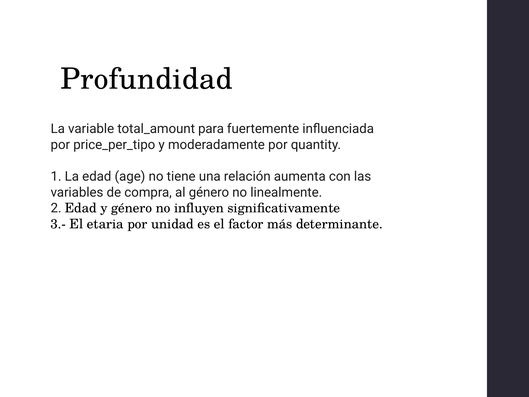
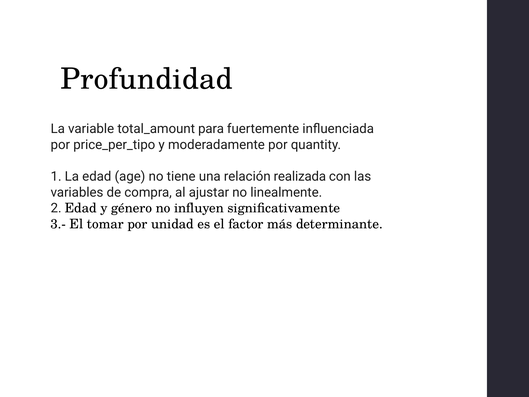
aumenta: aumenta -> realizada
al género: género -> ajustar
etaria: etaria -> tomar
